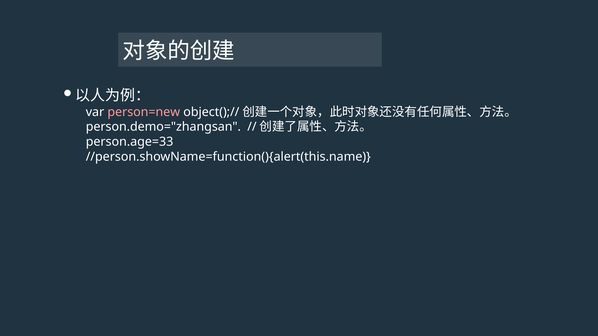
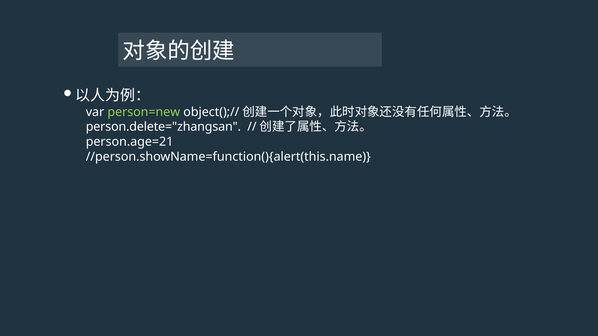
person=new colour: pink -> light green
person.demo="zhangsan: person.demo="zhangsan -> person.delete="zhangsan
person.age=33: person.age=33 -> person.age=21
